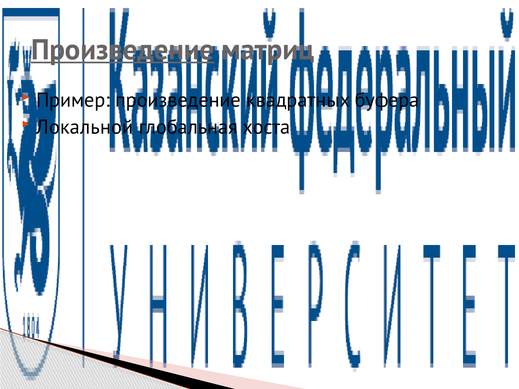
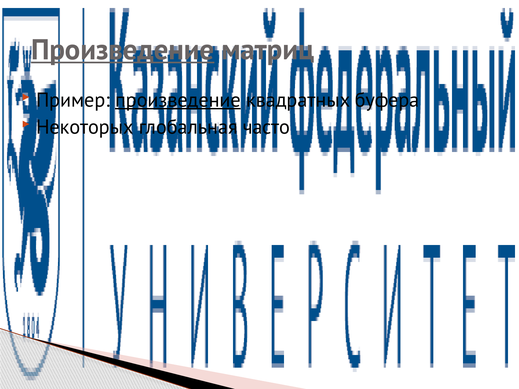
произведение at (178, 100) underline: none -> present
Локальной: Локальной -> Некоторых
хоста: хоста -> часто
